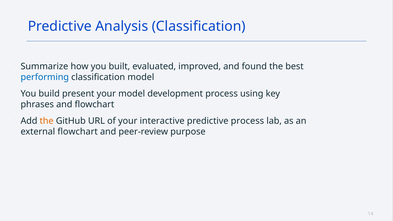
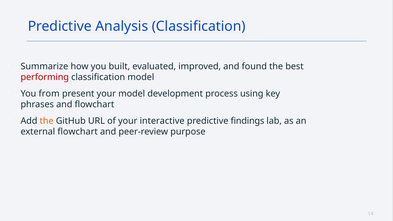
performing colour: blue -> red
build: build -> from
predictive process: process -> findings
